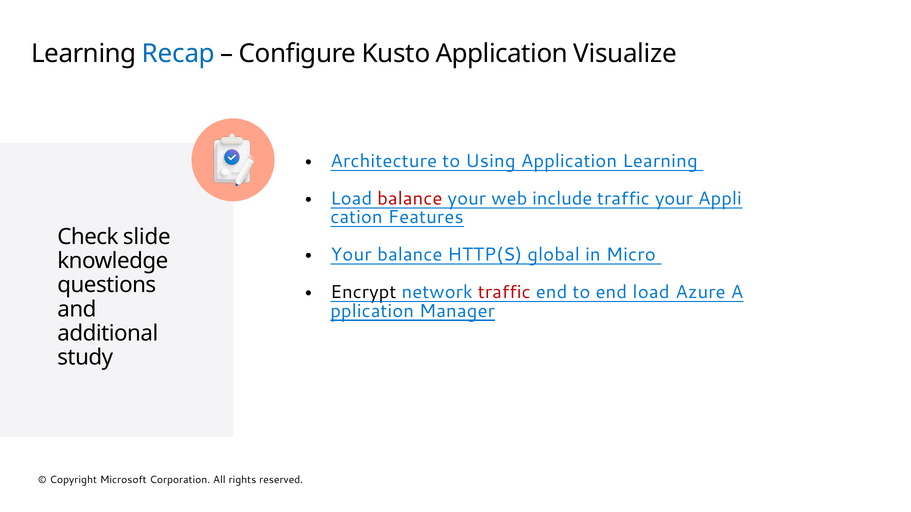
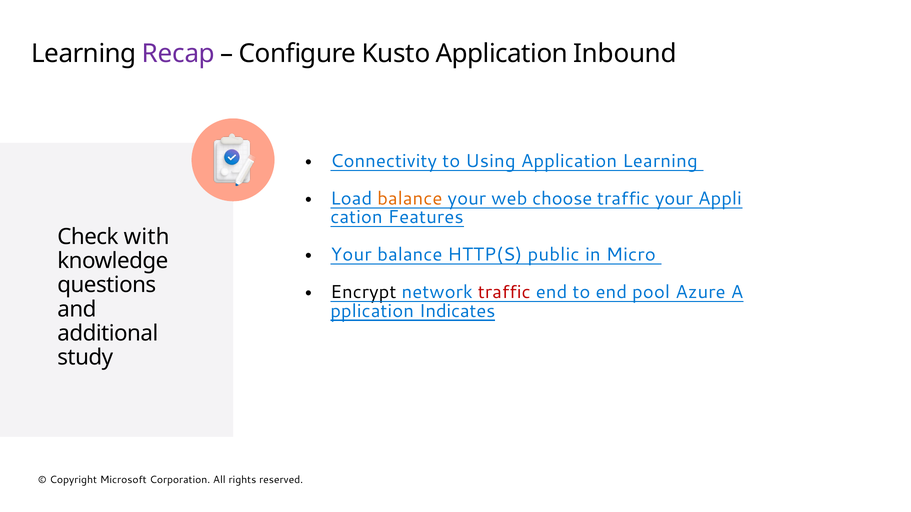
Recap colour: blue -> purple
Visualize: Visualize -> Inbound
Architecture: Architecture -> Connectivity
balance at (410, 199) colour: red -> orange
include: include -> choose
slide: slide -> with
global: global -> public
end load: load -> pool
Manager: Manager -> Indicates
